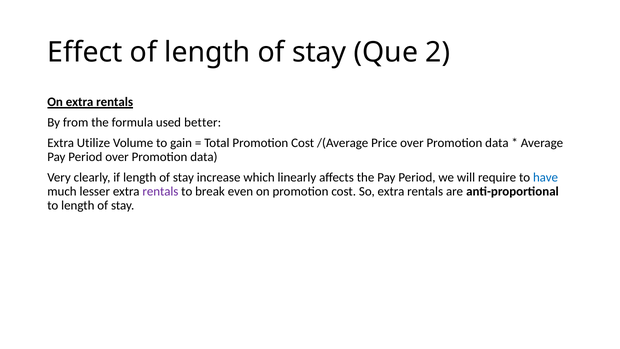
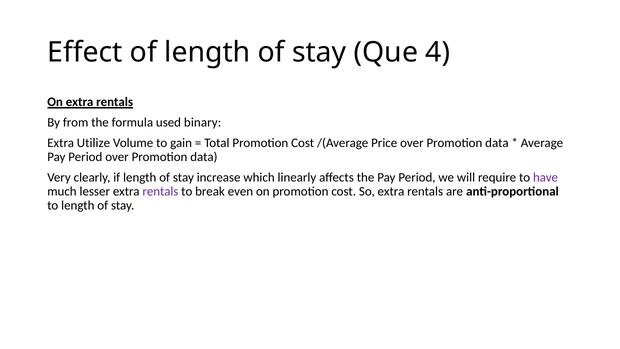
2: 2 -> 4
better: better -> binary
have colour: blue -> purple
